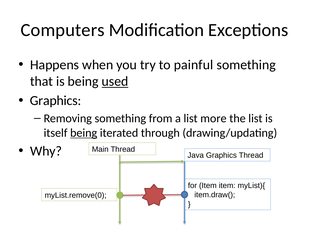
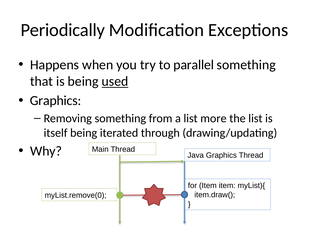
Computers: Computers -> Periodically
painful: painful -> parallel
being at (84, 133) underline: present -> none
